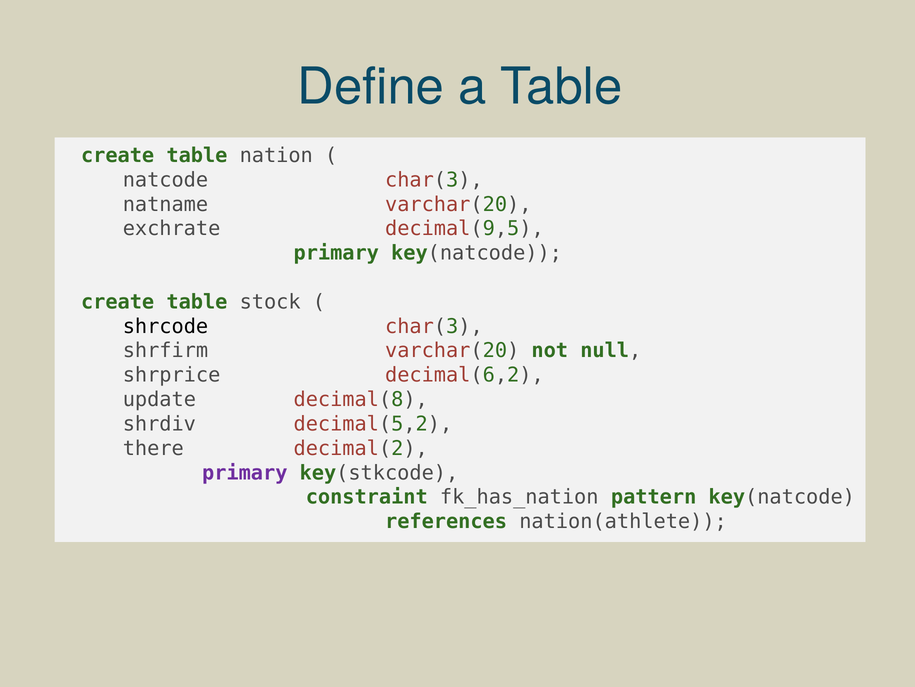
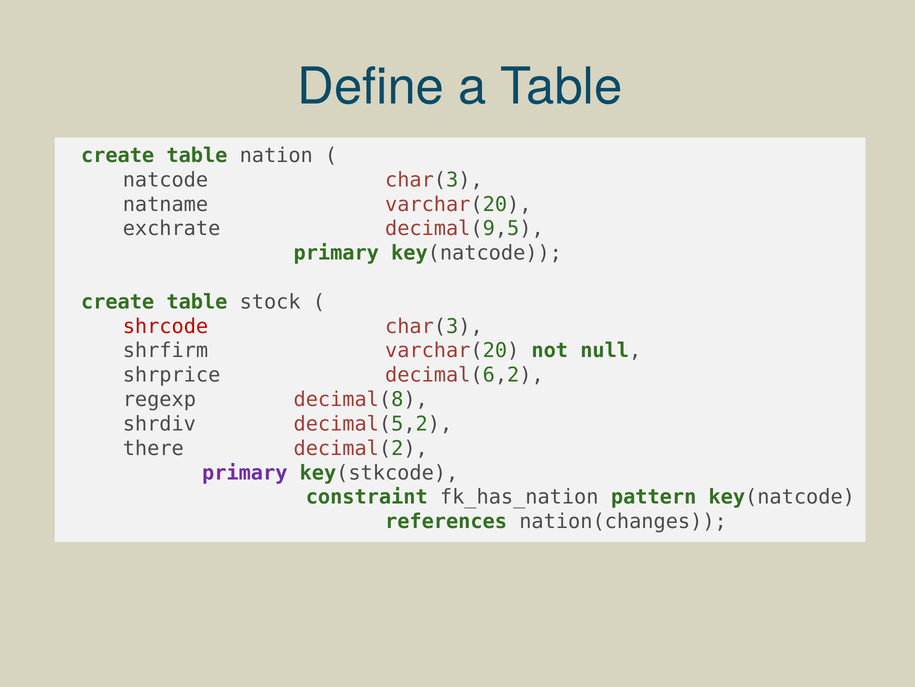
shrcode colour: black -> red
update: update -> regexp
nation(athlete: nation(athlete -> nation(changes
